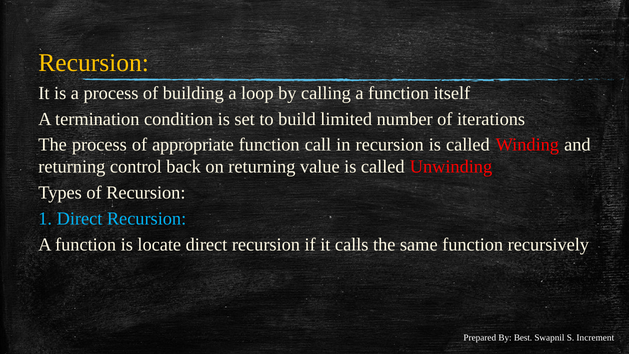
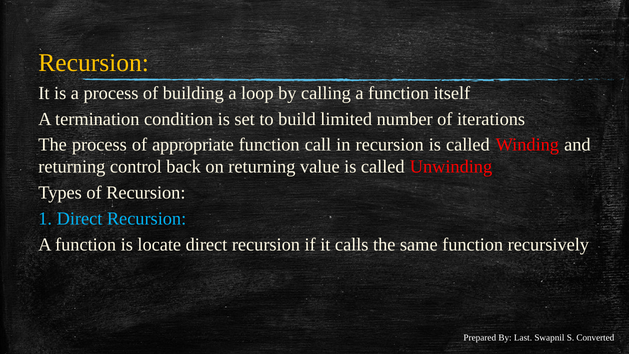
Best: Best -> Last
Increment: Increment -> Converted
